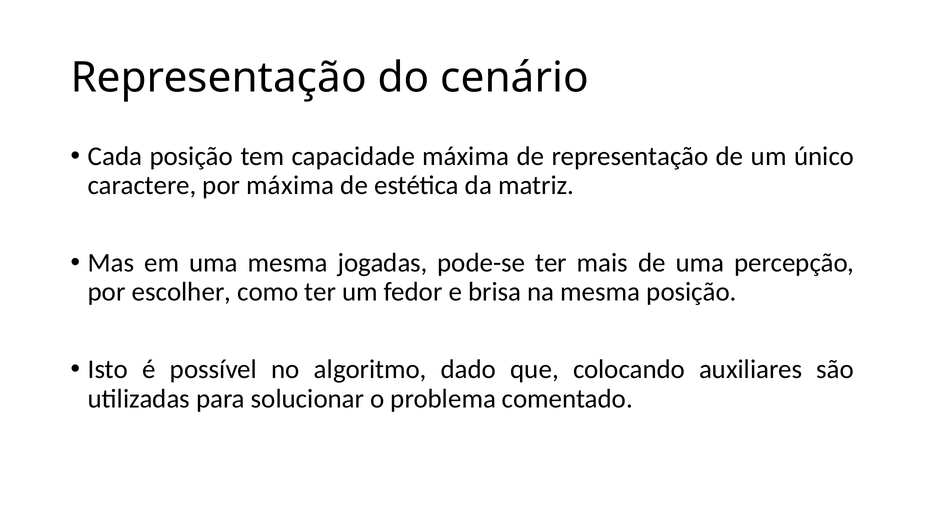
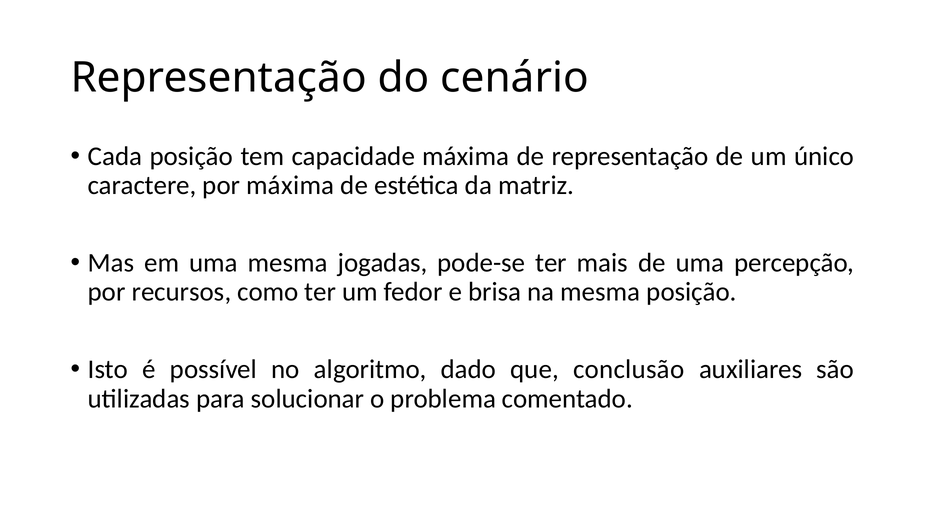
escolher: escolher -> recursos
colocando: colocando -> conclusão
